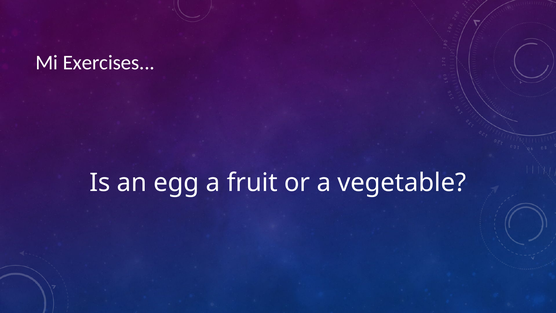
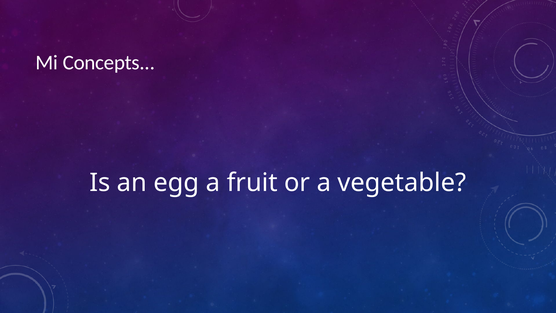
Exercises: Exercises -> Concepts
